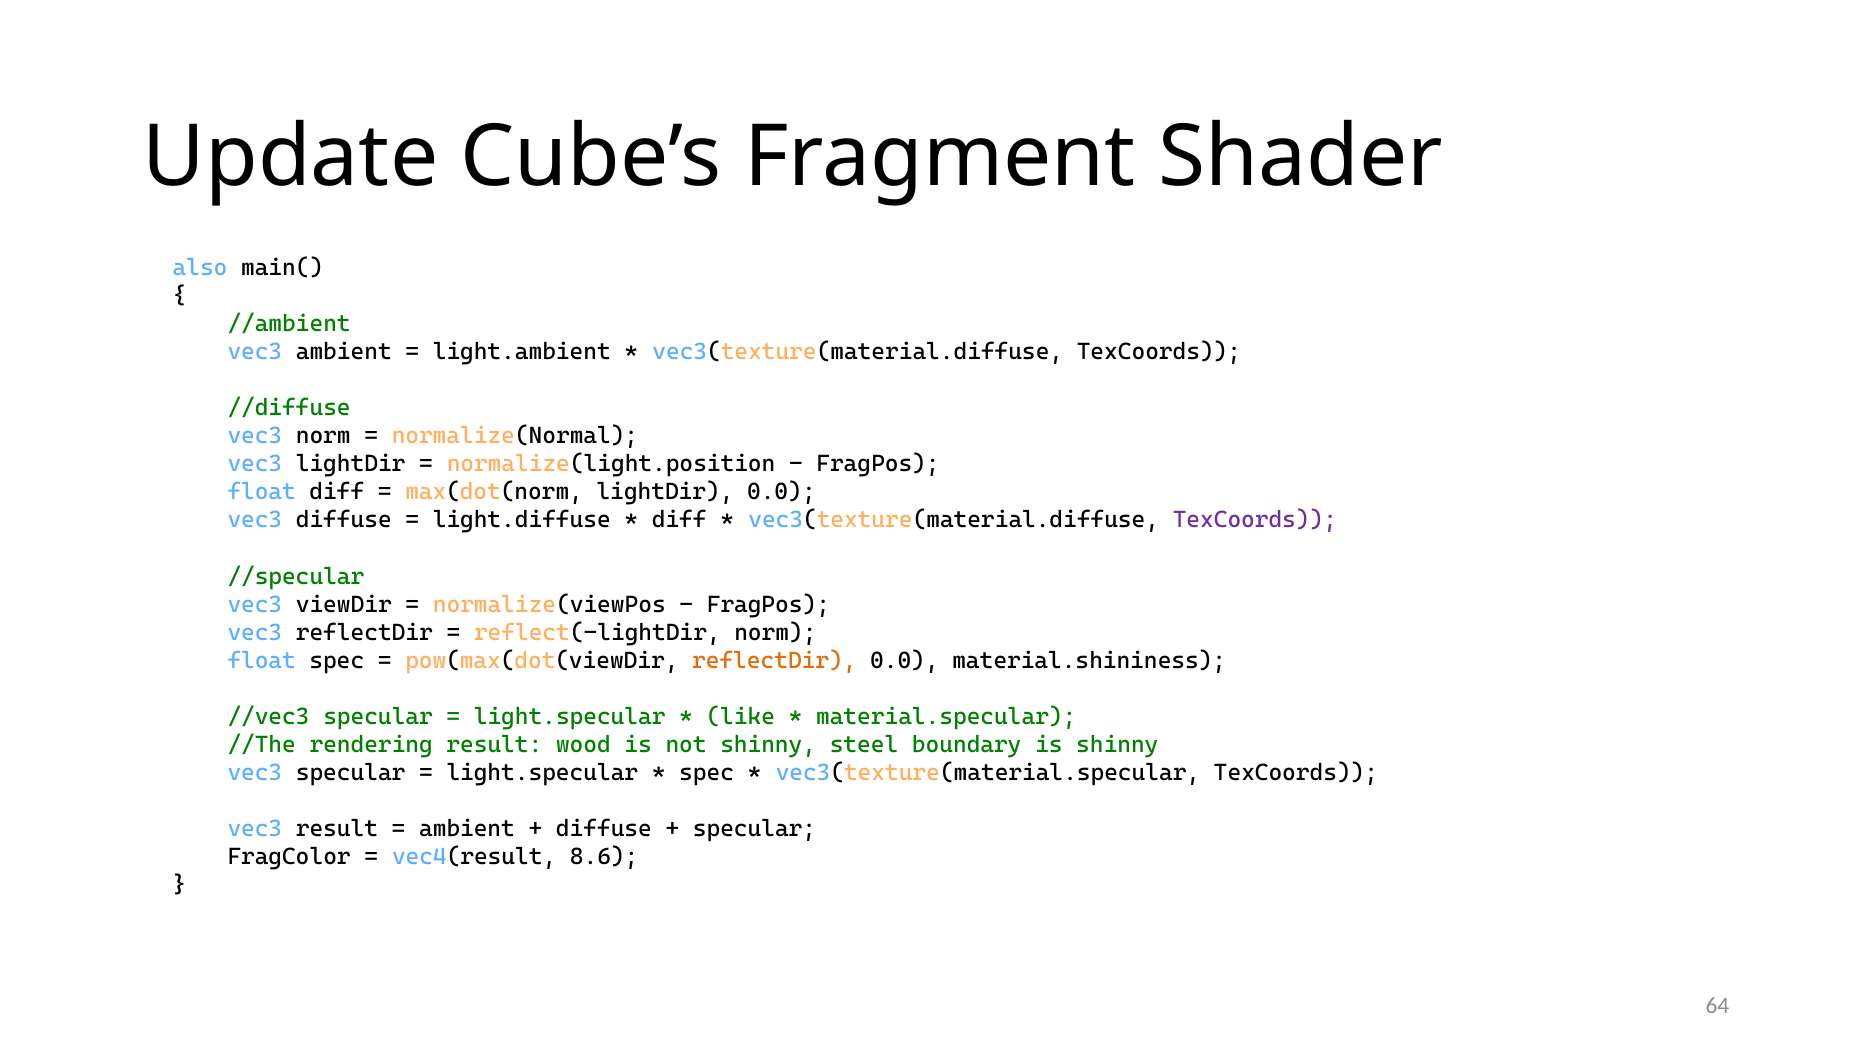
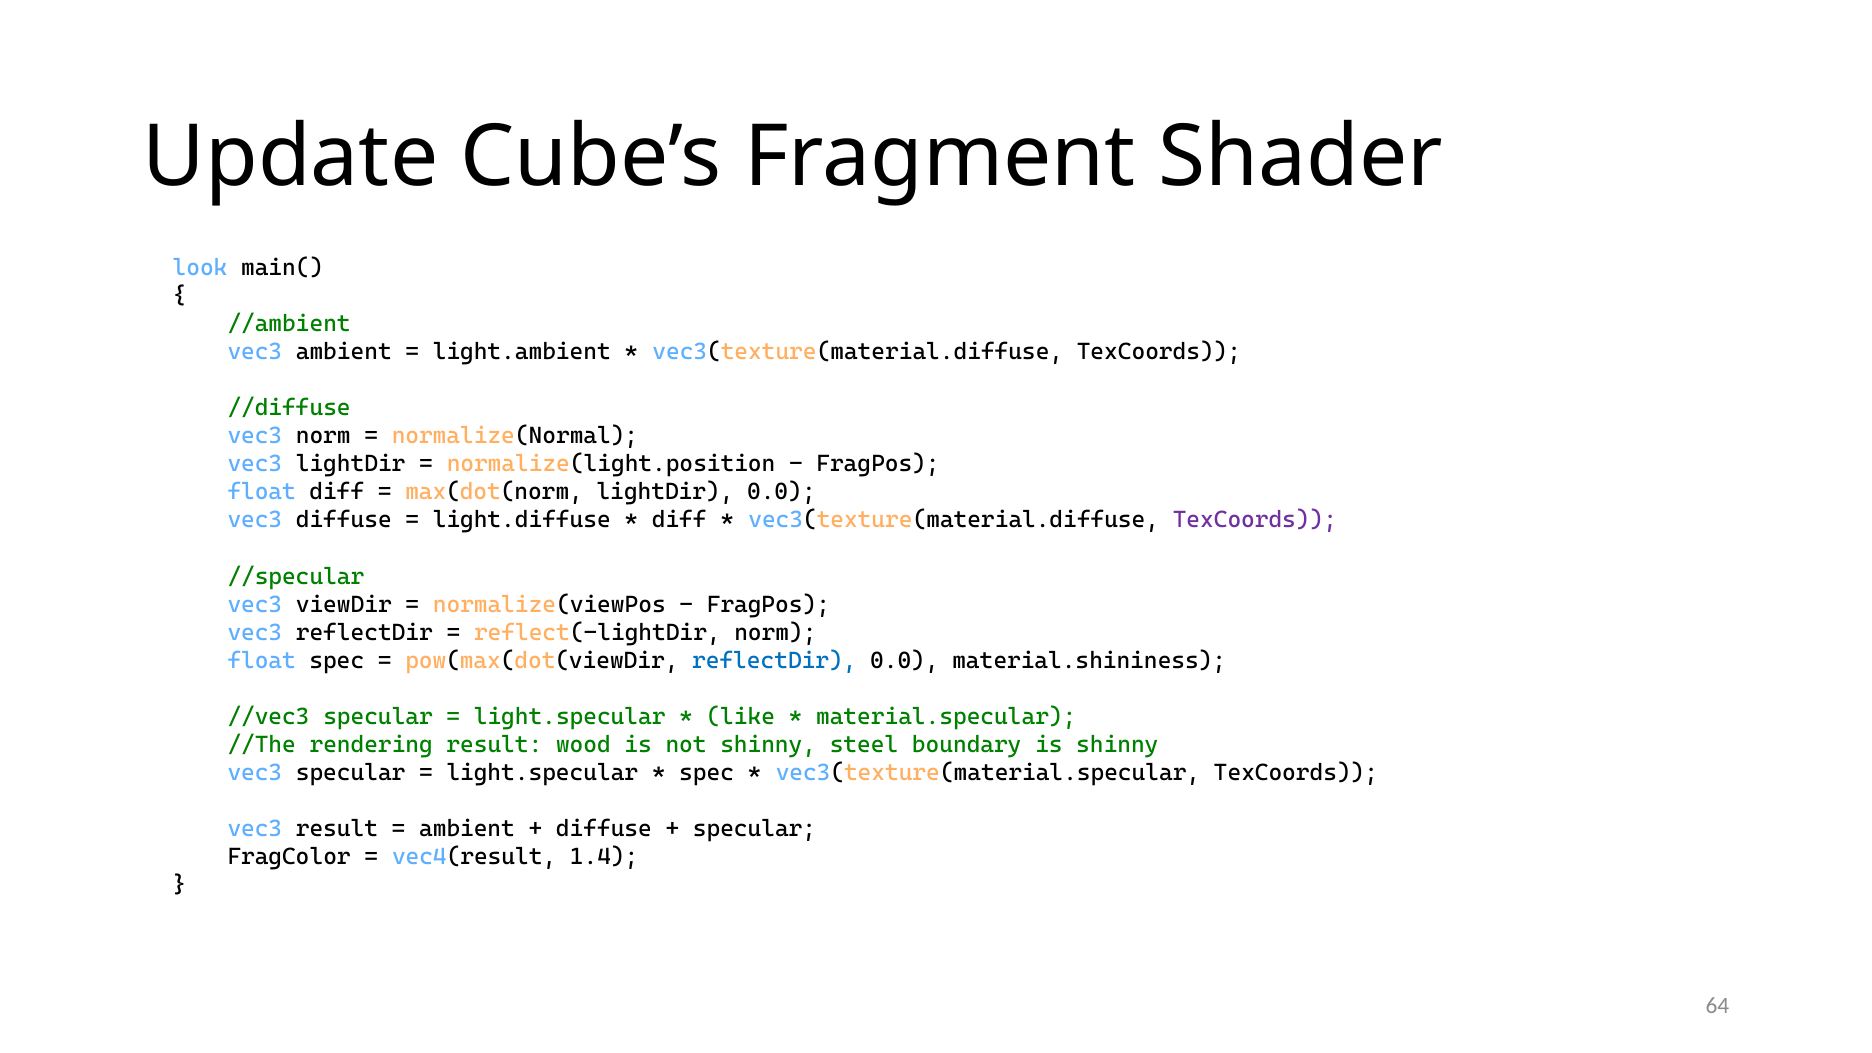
also: also -> look
reflectDir at (774, 661) colour: orange -> blue
8.6: 8.6 -> 1.4
